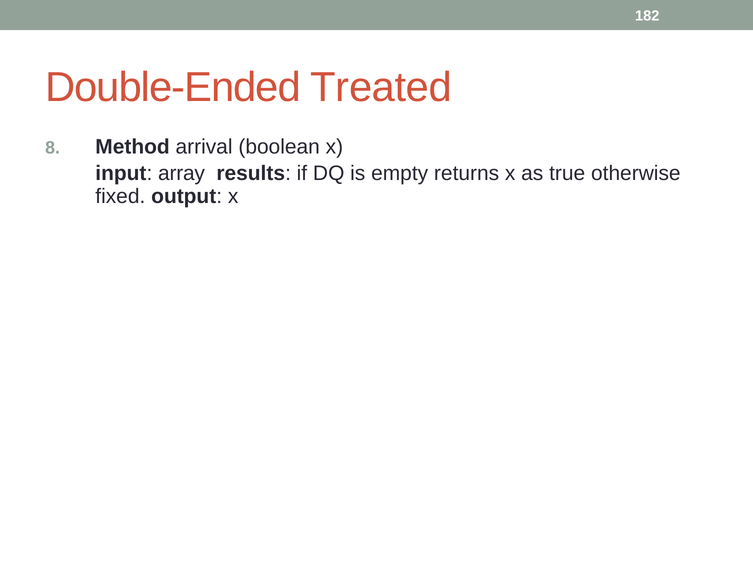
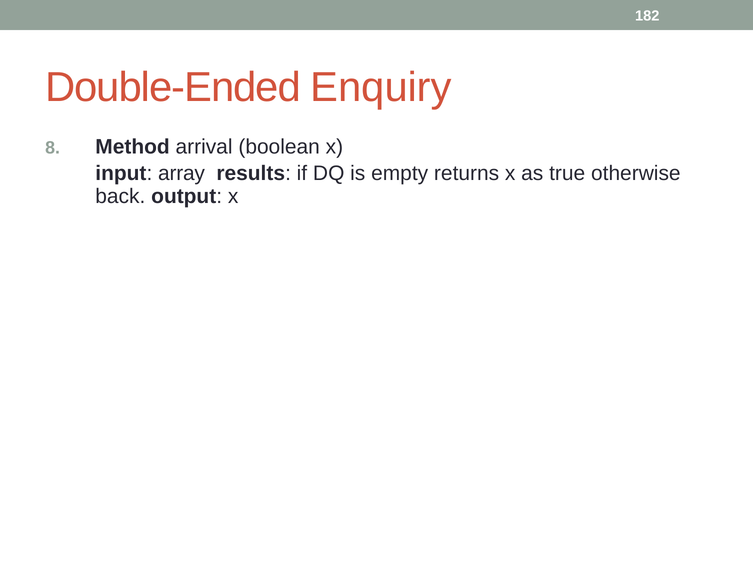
Treated: Treated -> Enquiry
fixed: fixed -> back
